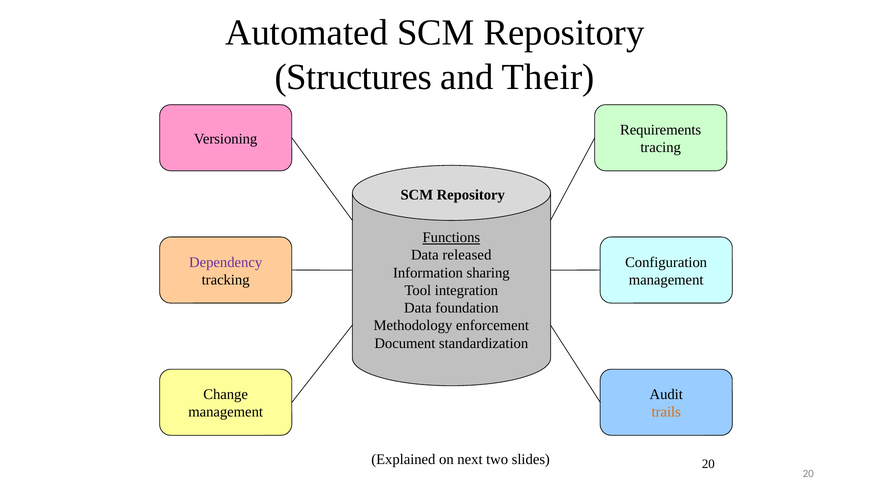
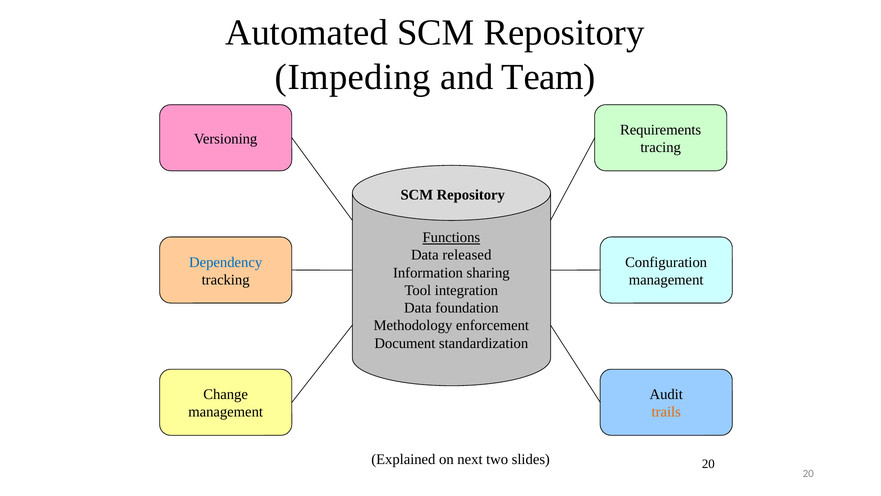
Structures: Structures -> Impeding
Their: Their -> Team
Dependency colour: purple -> blue
